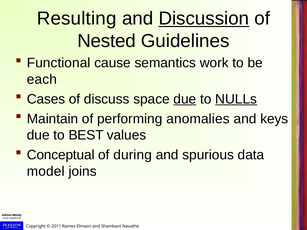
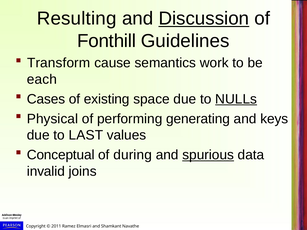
Nested: Nested -> Fonthill
Functional: Functional -> Transform
discuss: discuss -> existing
due at (185, 99) underline: present -> none
Maintain: Maintain -> Physical
anomalies: anomalies -> generating
BEST: BEST -> LAST
spurious underline: none -> present
model: model -> invalid
